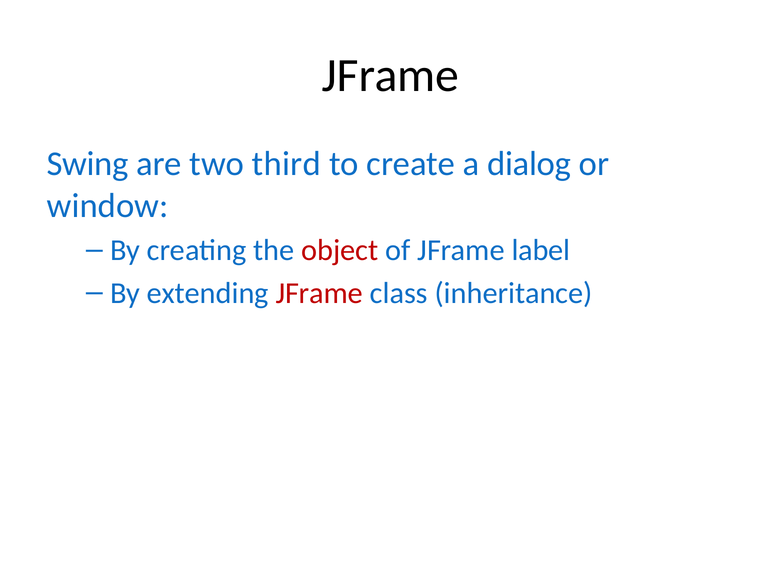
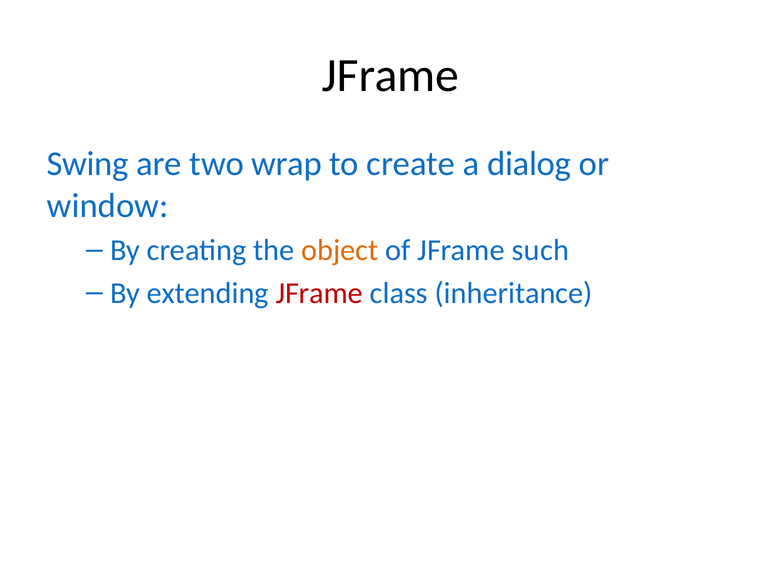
third: third -> wrap
object colour: red -> orange
label: label -> such
